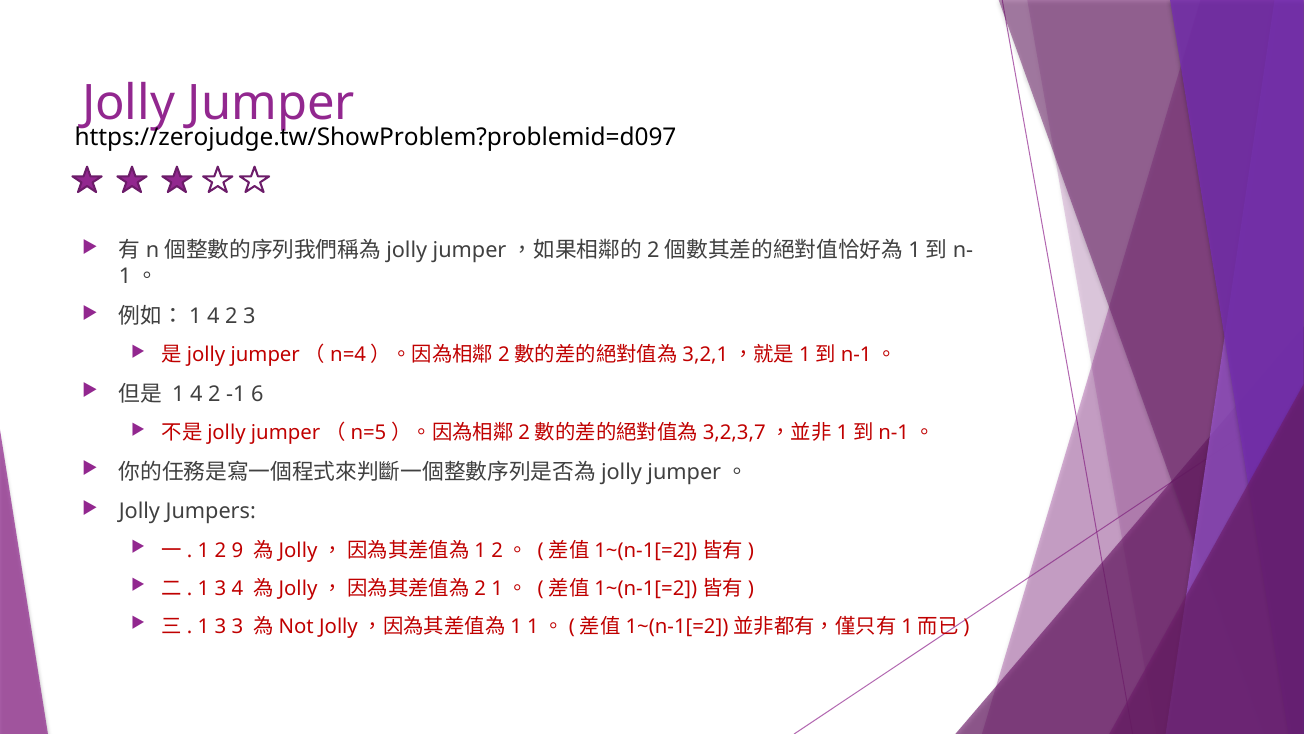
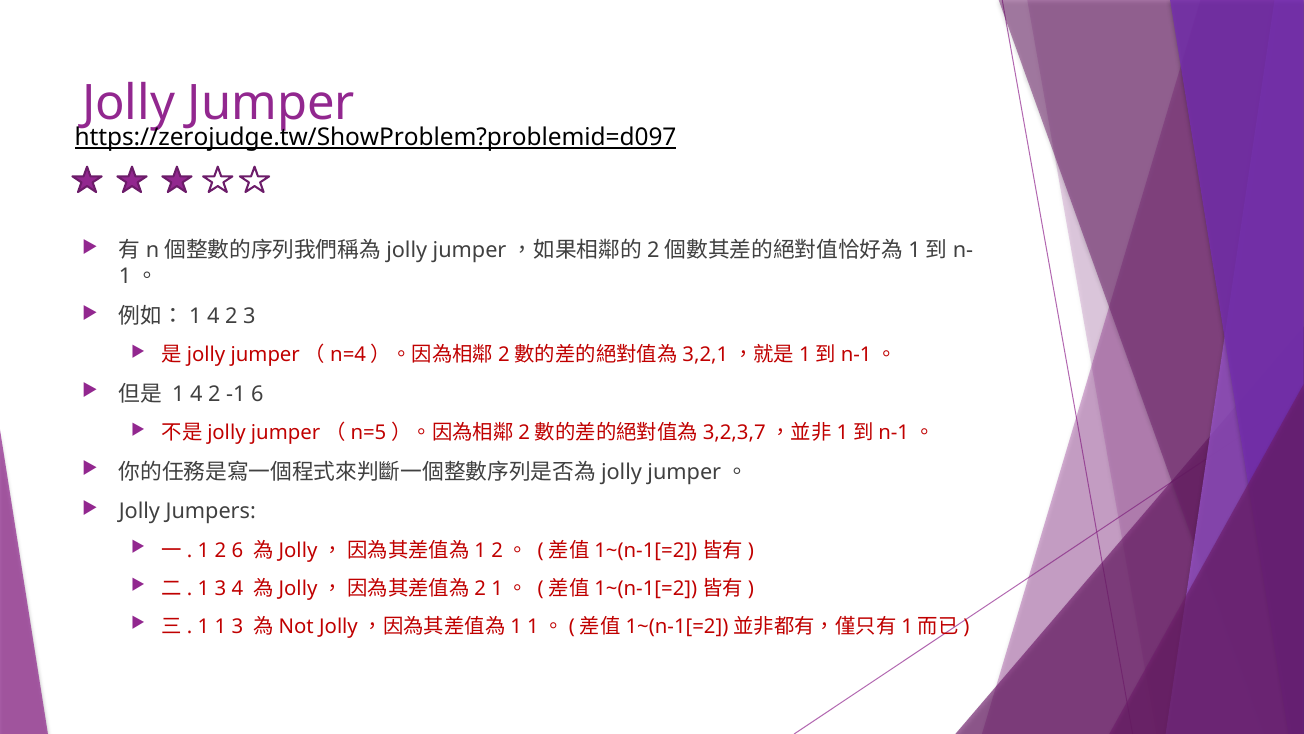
https://zerojudge.tw/ShowProblem?problemid=d097 underline: none -> present
2 9: 9 -> 6
3 at (220, 626): 3 -> 1
